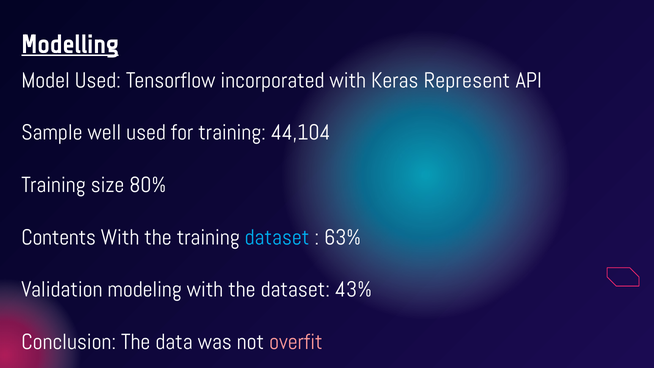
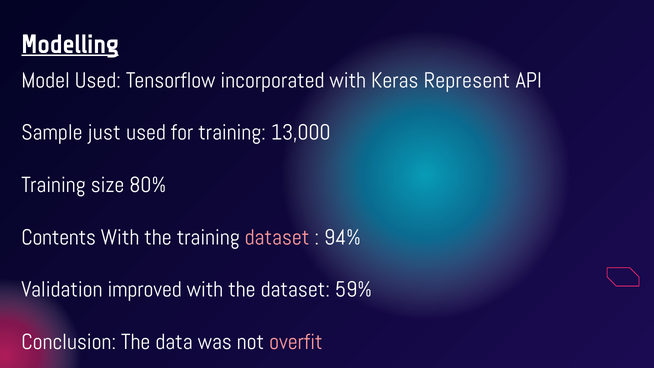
well: well -> just
44,104: 44,104 -> 13,000
dataset at (277, 237) colour: light blue -> pink
63%: 63% -> 94%
modeling: modeling -> improved
43%: 43% -> 59%
